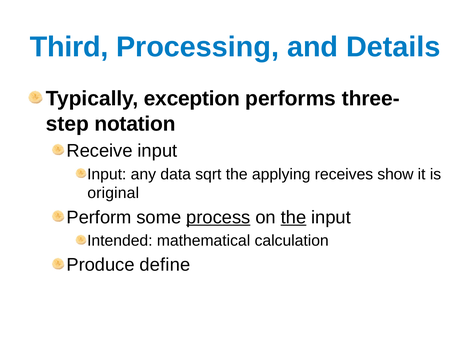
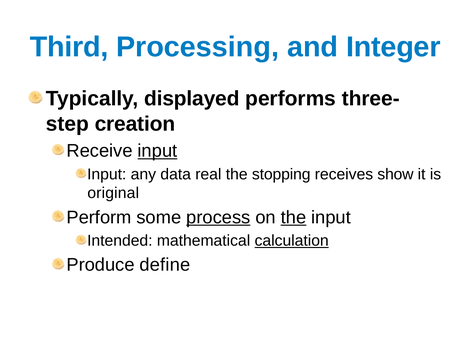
Details: Details -> Integer
exception: exception -> displayed
notation: notation -> creation
input at (157, 151) underline: none -> present
sqrt: sqrt -> real
applying: applying -> stopping
calculation underline: none -> present
